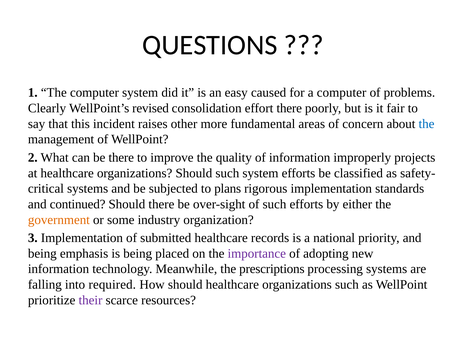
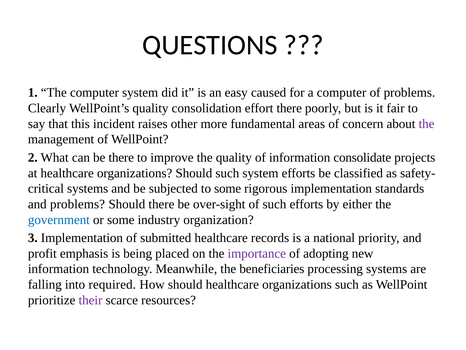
WellPoint’s revised: revised -> quality
the at (427, 124) colour: blue -> purple
improperly: improperly -> consolidate
to plans: plans -> some
and continued: continued -> problems
government colour: orange -> blue
being at (42, 253): being -> profit
prescriptions: prescriptions -> beneficiaries
